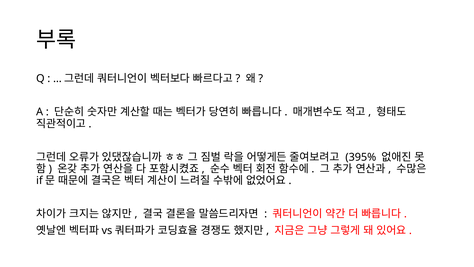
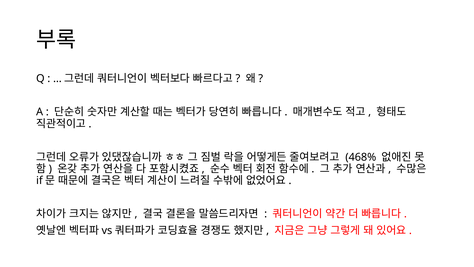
395%: 395% -> 468%
